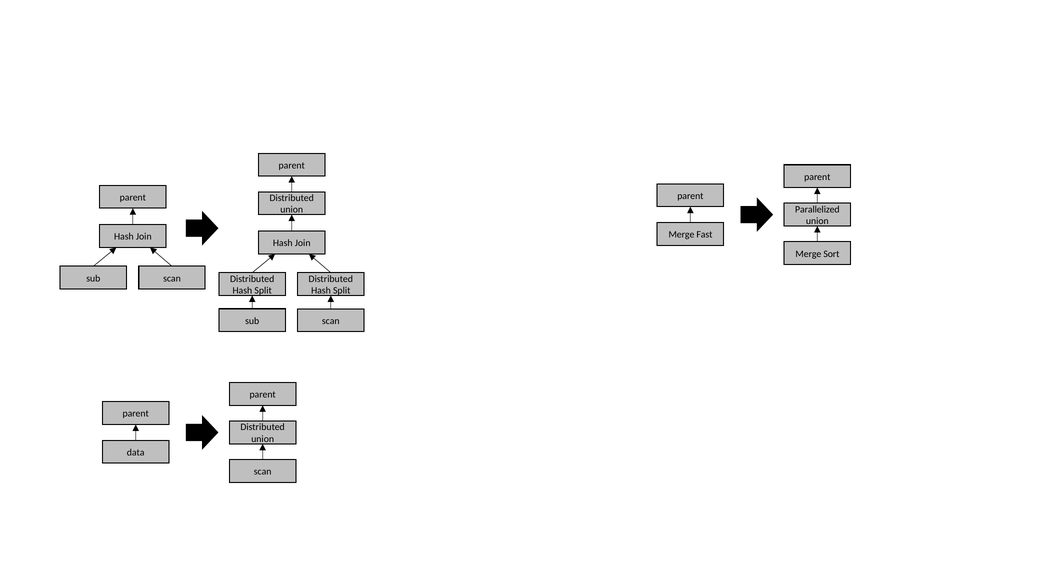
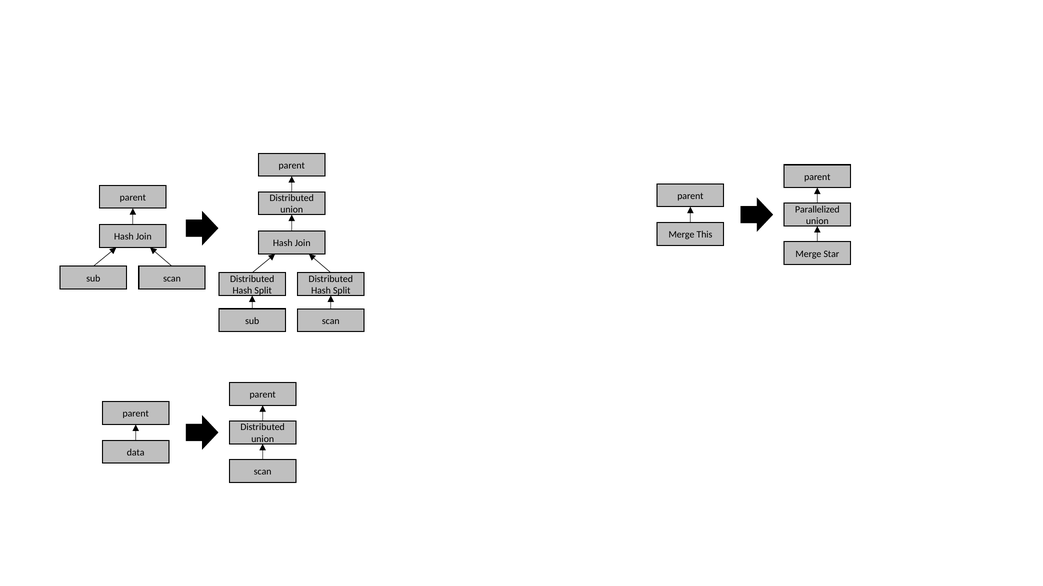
Fast: Fast -> This
Sort: Sort -> Star
